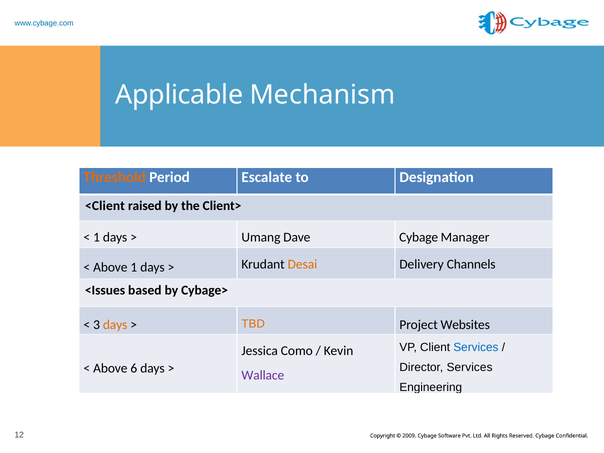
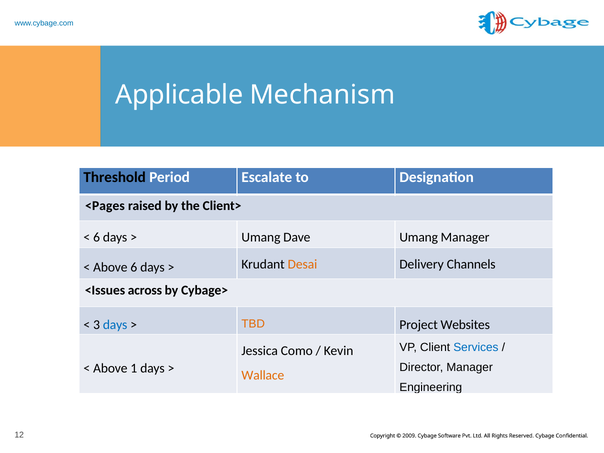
Threshold colour: orange -> black
<Client: <Client -> <Pages
1 at (97, 237): 1 -> 6
Dave Cybage: Cybage -> Umang
Above 1: 1 -> 6
based: based -> across
days at (115, 325) colour: orange -> blue
Director Services: Services -> Manager
6: 6 -> 1
Wallace colour: purple -> orange
